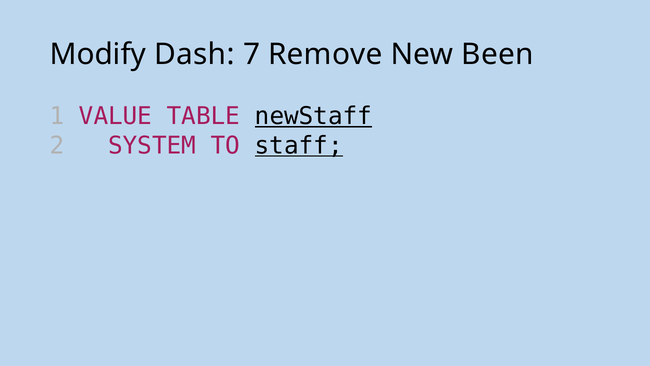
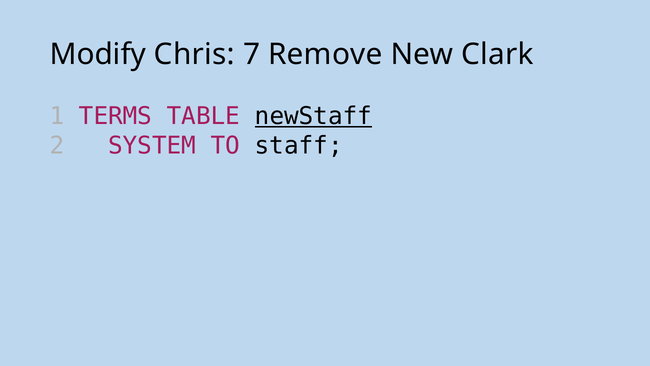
Dash: Dash -> Chris
Been: Been -> Clark
VALUE: VALUE -> TERMS
staff underline: present -> none
